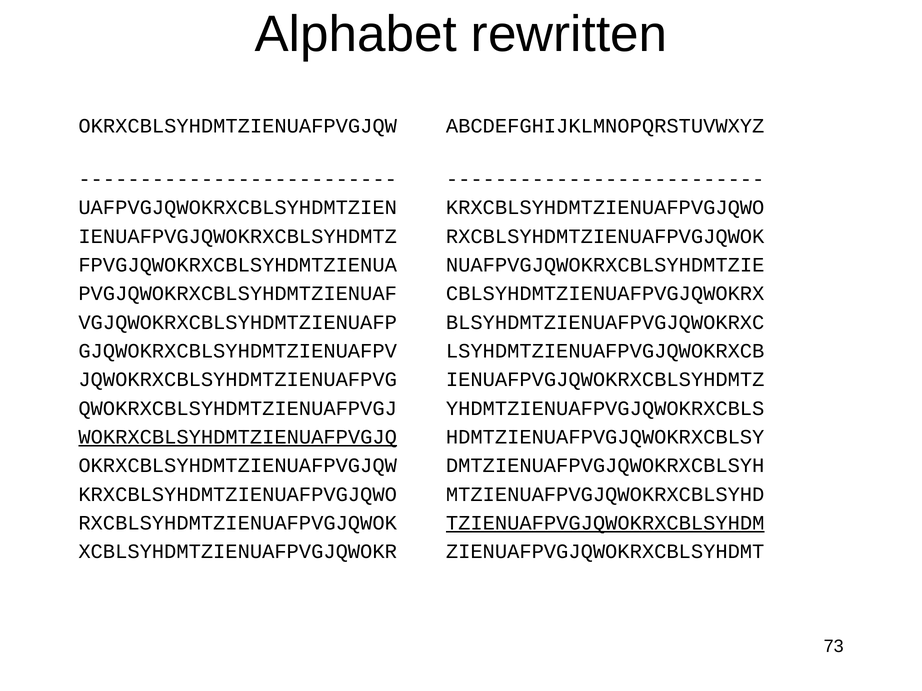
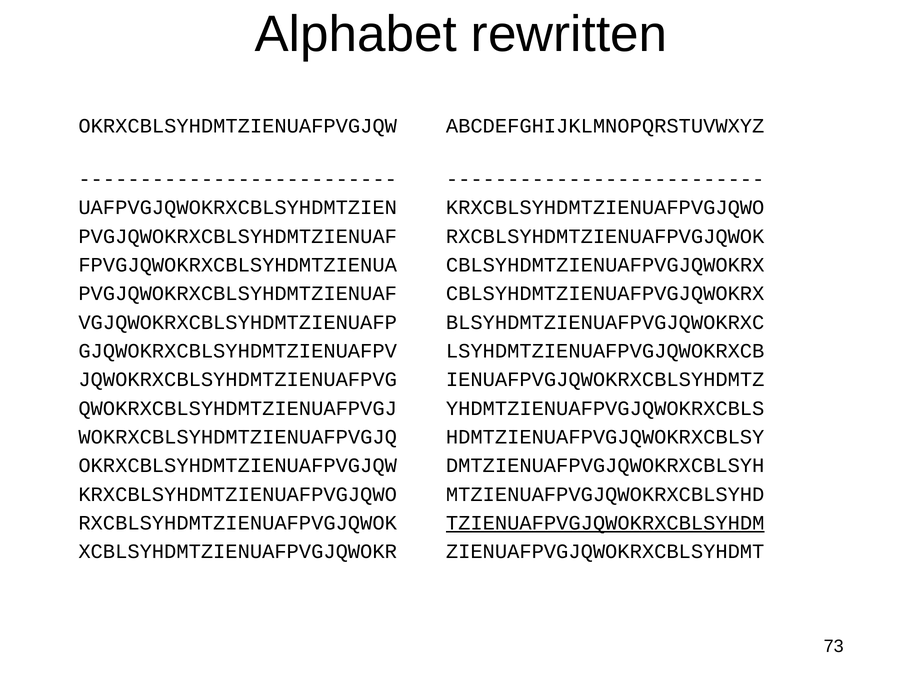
IENUAFPVGJQWOKRXCBLSYHDMTZ at (238, 237): IENUAFPVGJQWOKRXCBLSYHDMTZ -> PVGJQWOKRXCBLSYHDMTZIENUAF
FPVGJQWOKRXCBLSYHDMTZIENUA NUAFPVGJQWOKRXCBLSYHDMTZIE: NUAFPVGJQWOKRXCBLSYHDMTZIE -> CBLSYHDMTZIENUAFPVGJQWOKRX
WOKRXCBLSYHDMTZIENUAFPVGJQ underline: present -> none
